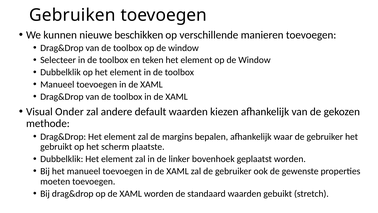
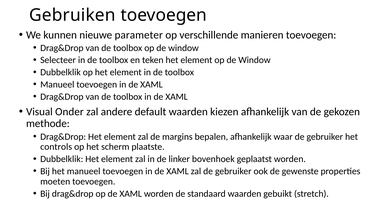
beschikken: beschikken -> parameter
gebruikt: gebruikt -> controls
